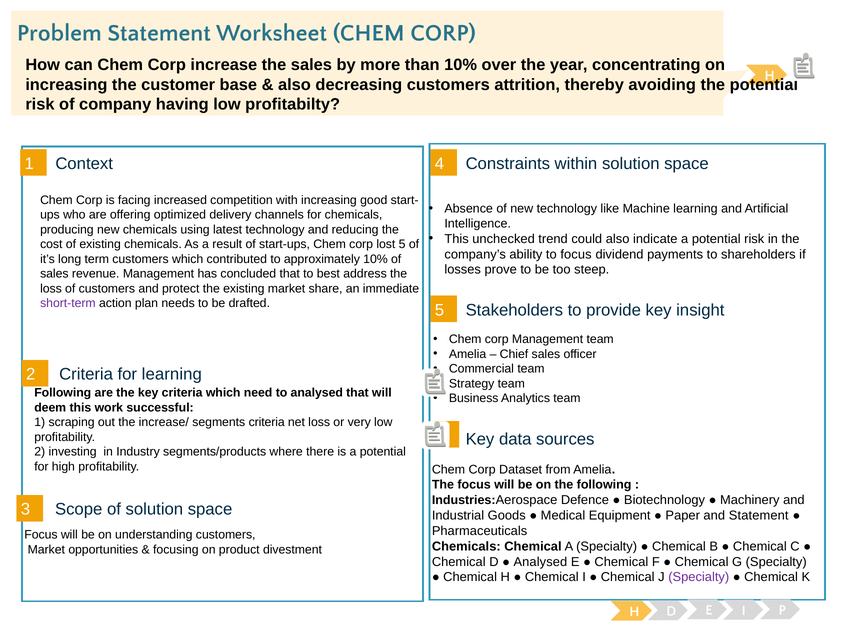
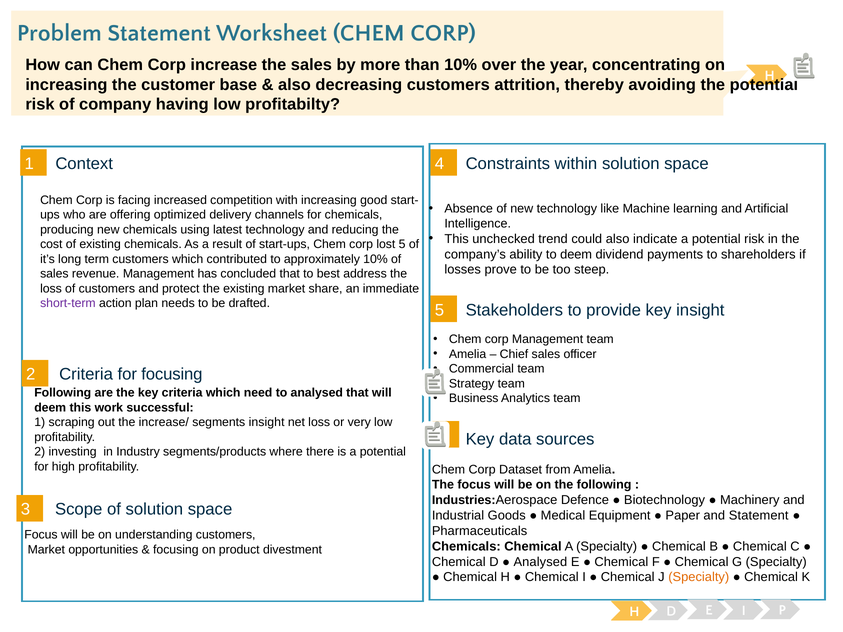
to focus: focus -> deem
for learning: learning -> focusing
segments criteria: criteria -> insight
Specialty at (699, 577) colour: purple -> orange
